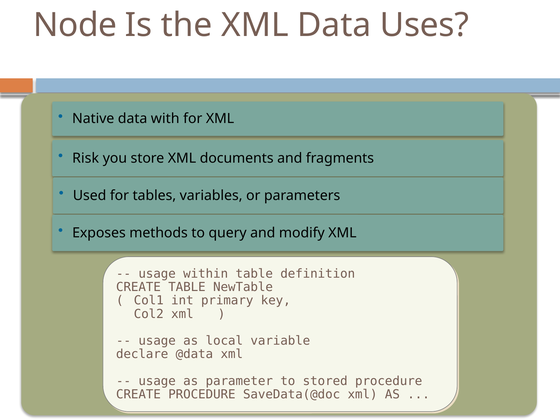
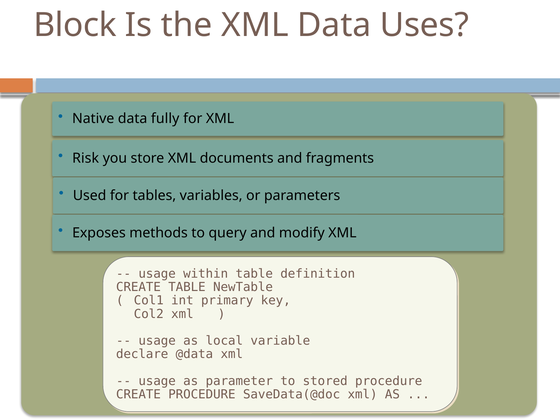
Node: Node -> Block
with: with -> fully
